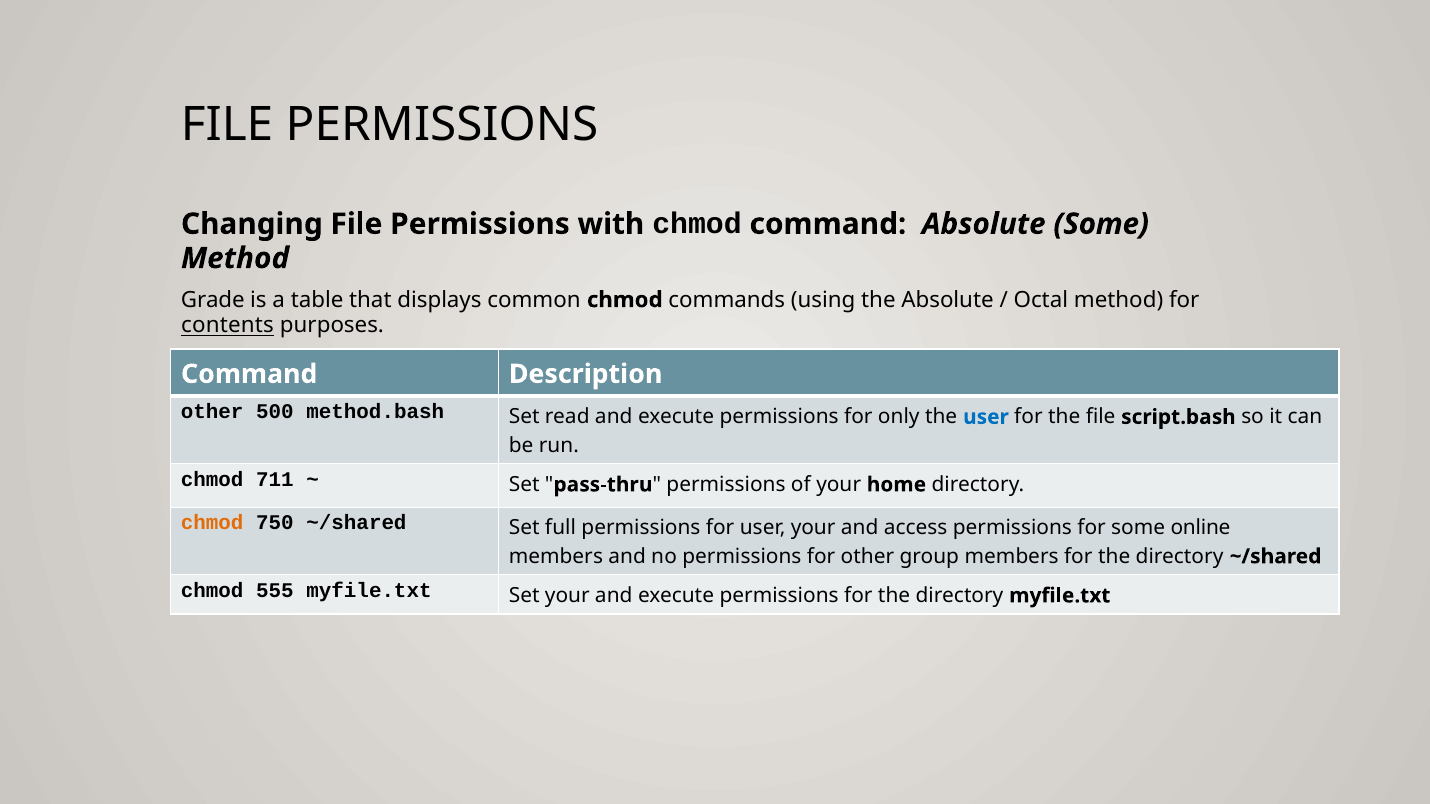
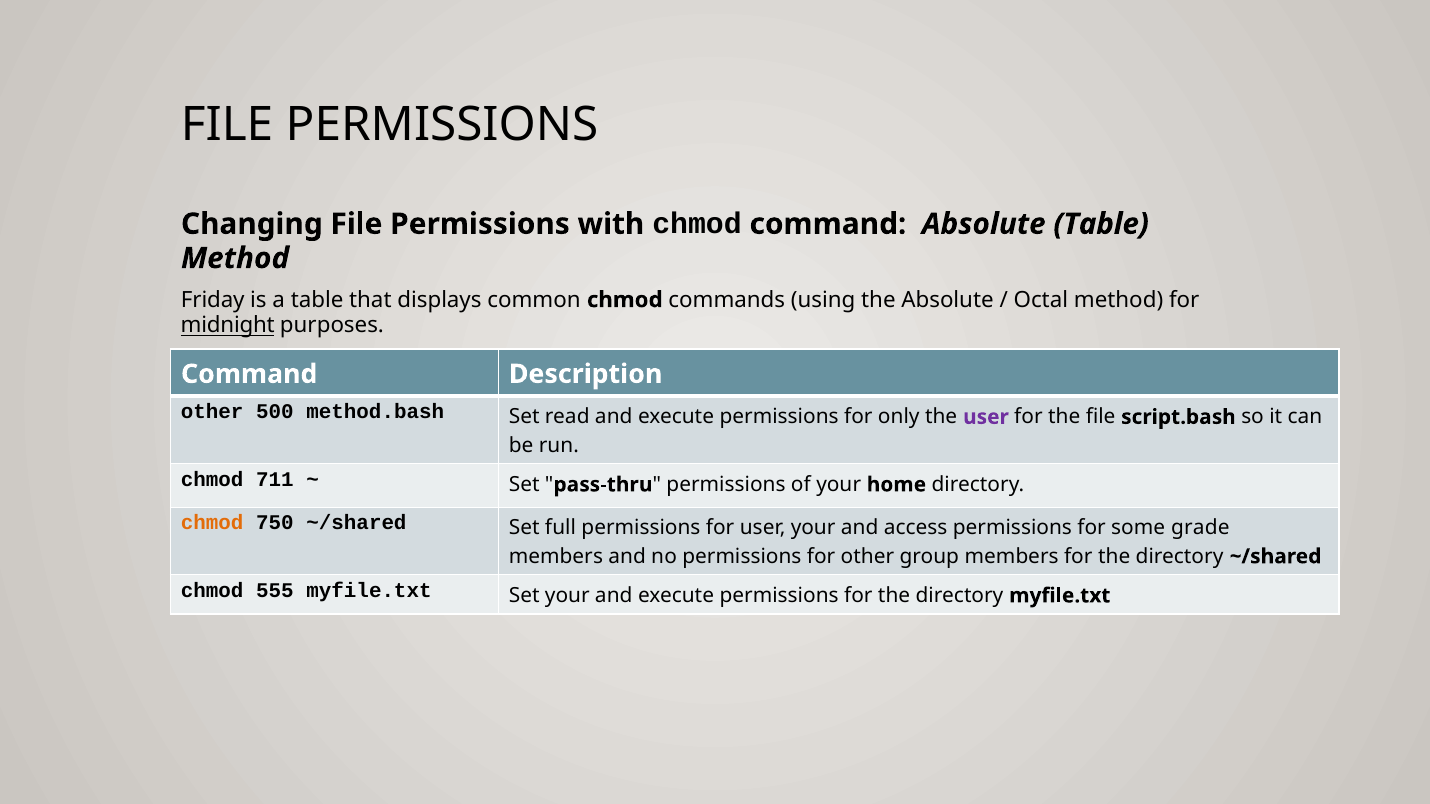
Absolute Some: Some -> Table
Grade: Grade -> Friday
contents: contents -> midnight
user at (986, 417) colour: blue -> purple
online: online -> grade
